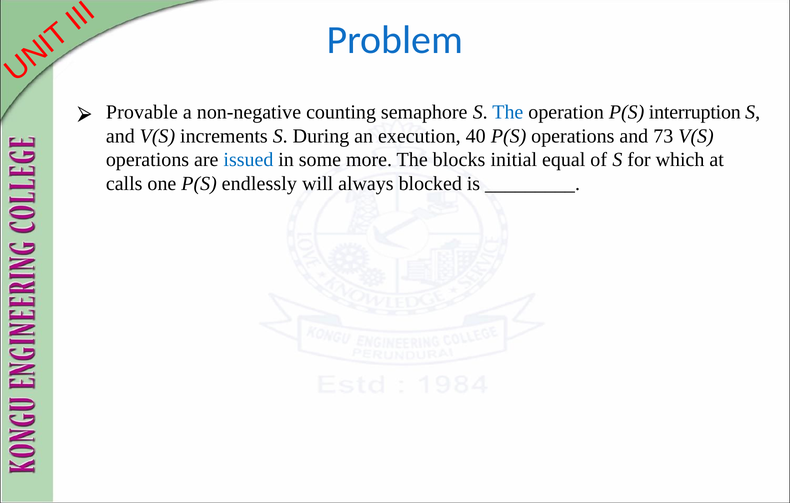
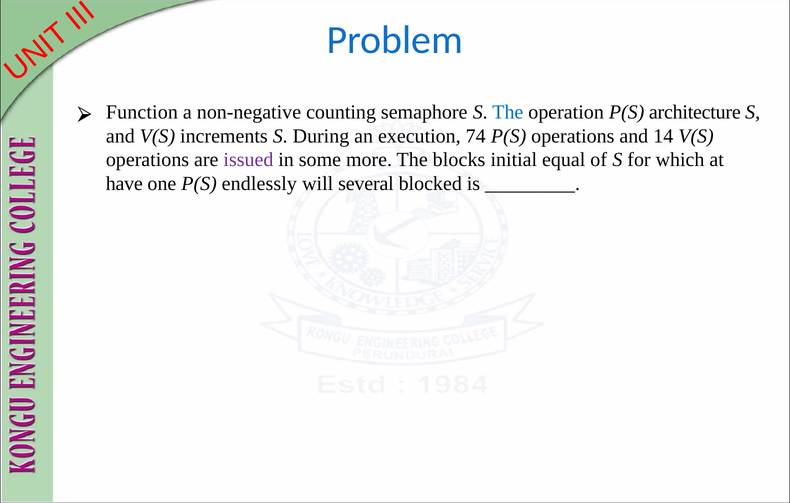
Provable: Provable -> Function
interruption: interruption -> architecture
40: 40 -> 74
73: 73 -> 14
issued colour: blue -> purple
calls: calls -> have
always: always -> several
